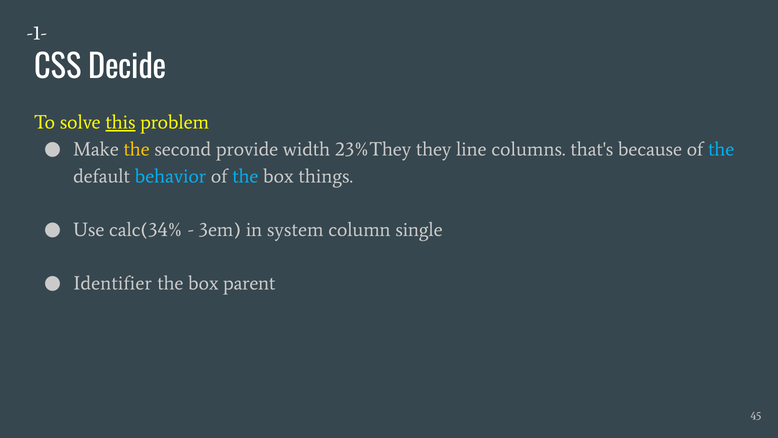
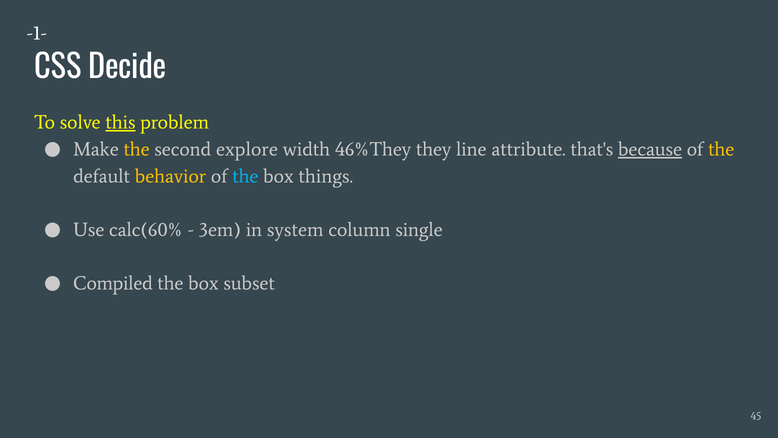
provide: provide -> explore
23%They: 23%They -> 46%They
columns: columns -> attribute
because underline: none -> present
the at (721, 149) colour: light blue -> yellow
behavior colour: light blue -> yellow
calc(34%: calc(34% -> calc(60%
Identifier: Identifier -> Compiled
parent: parent -> subset
